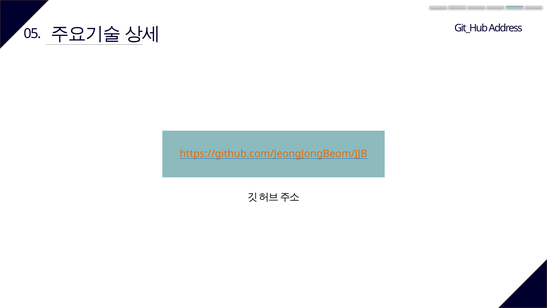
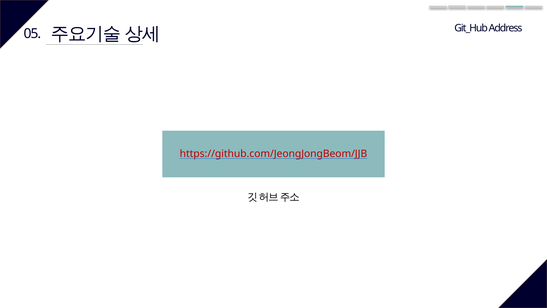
https://github.com/JeongJongBeom/JJB colour: orange -> red
